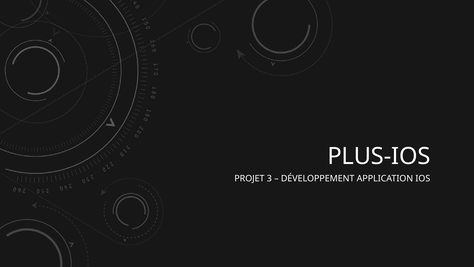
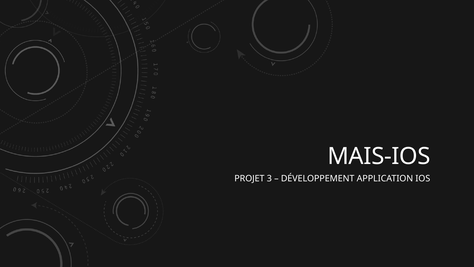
PLUS-IOS: PLUS-IOS -> MAIS-IOS
